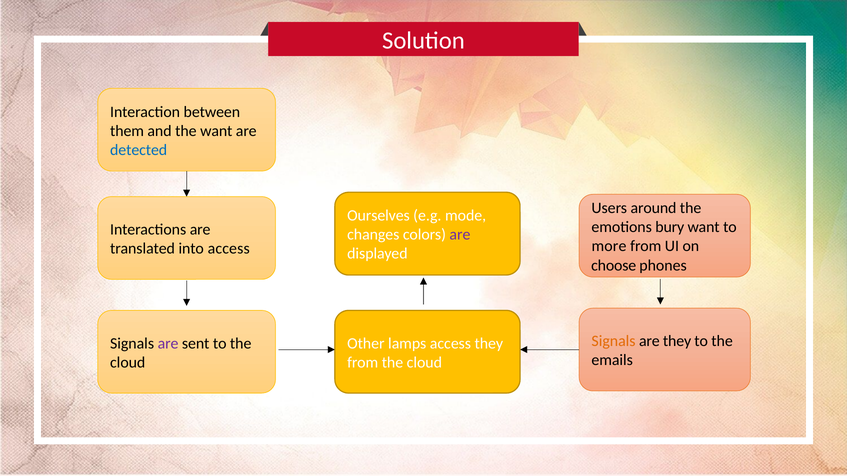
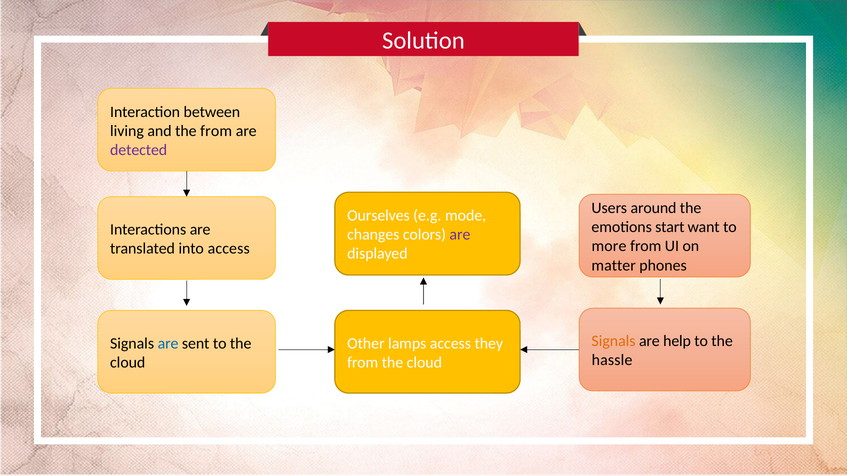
them: them -> living
the want: want -> from
detected colour: blue -> purple
bury: bury -> start
choose: choose -> matter
are they: they -> help
are at (168, 344) colour: purple -> blue
emails: emails -> hassle
